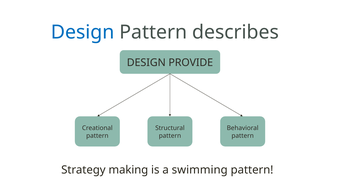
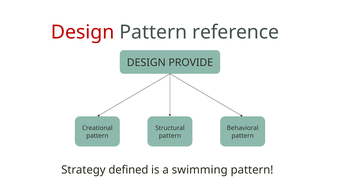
Design at (83, 32) colour: blue -> red
describes: describes -> reference
making: making -> defined
